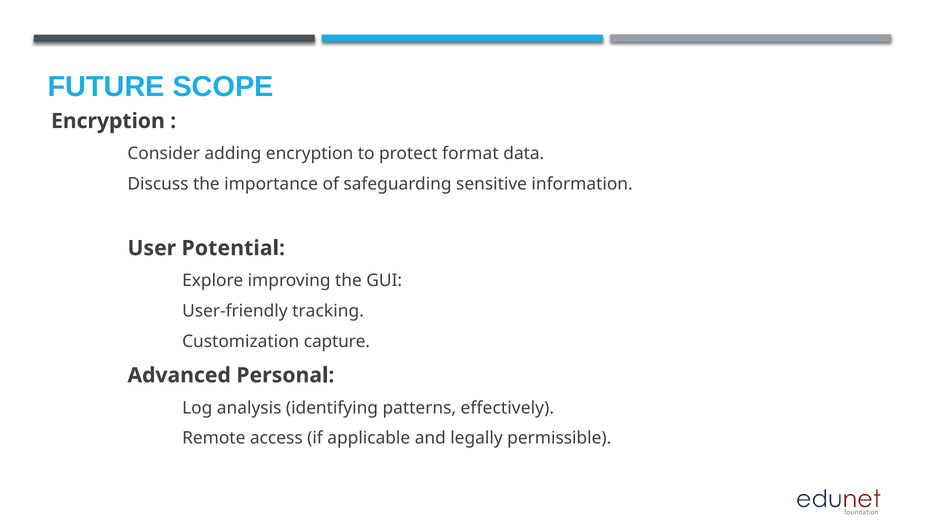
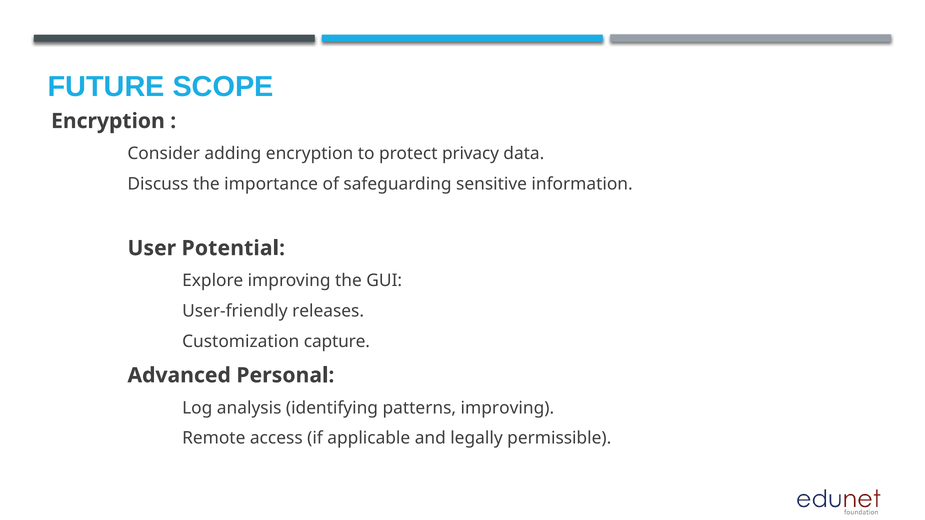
format: format -> privacy
tracking: tracking -> releases
patterns effectively: effectively -> improving
